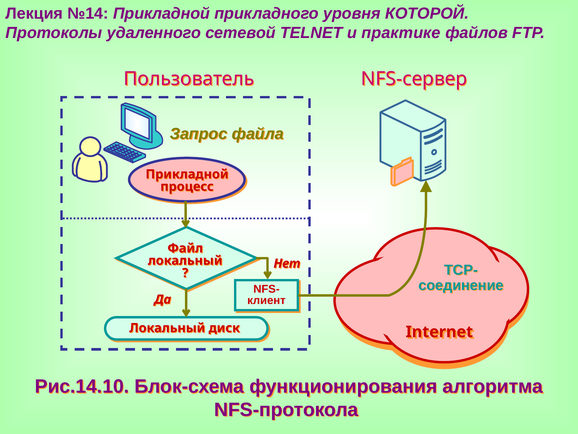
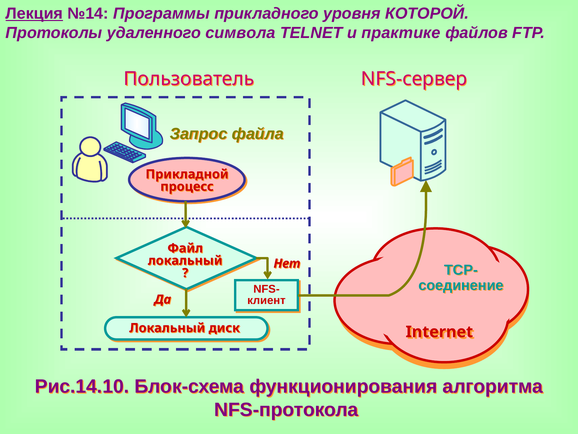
Лекция underline: none -> present
№14 Прикладной: Прикладной -> Программы
сетевой: сетевой -> символа
